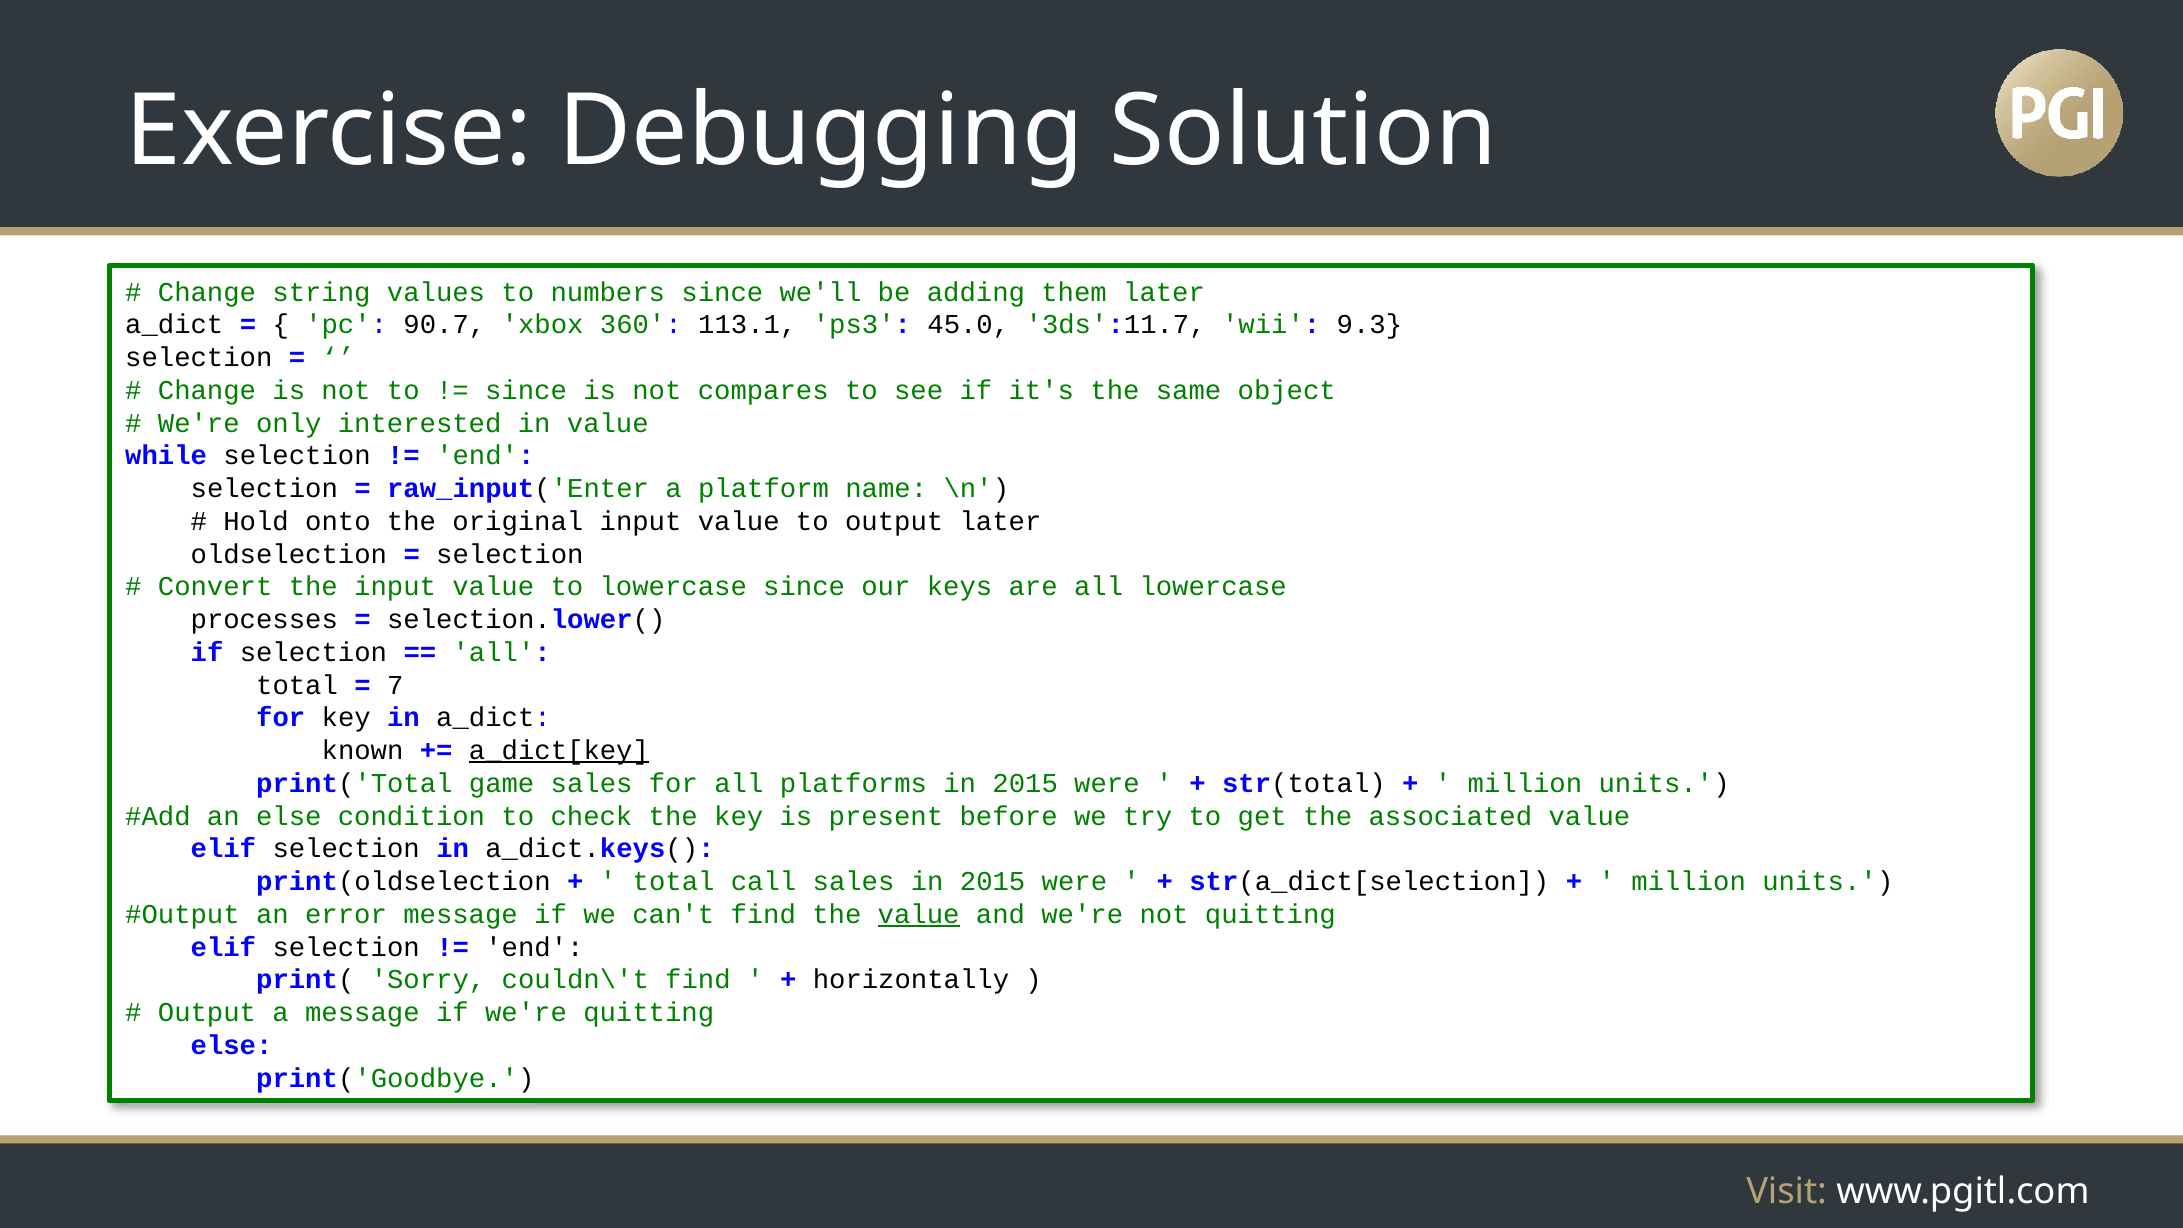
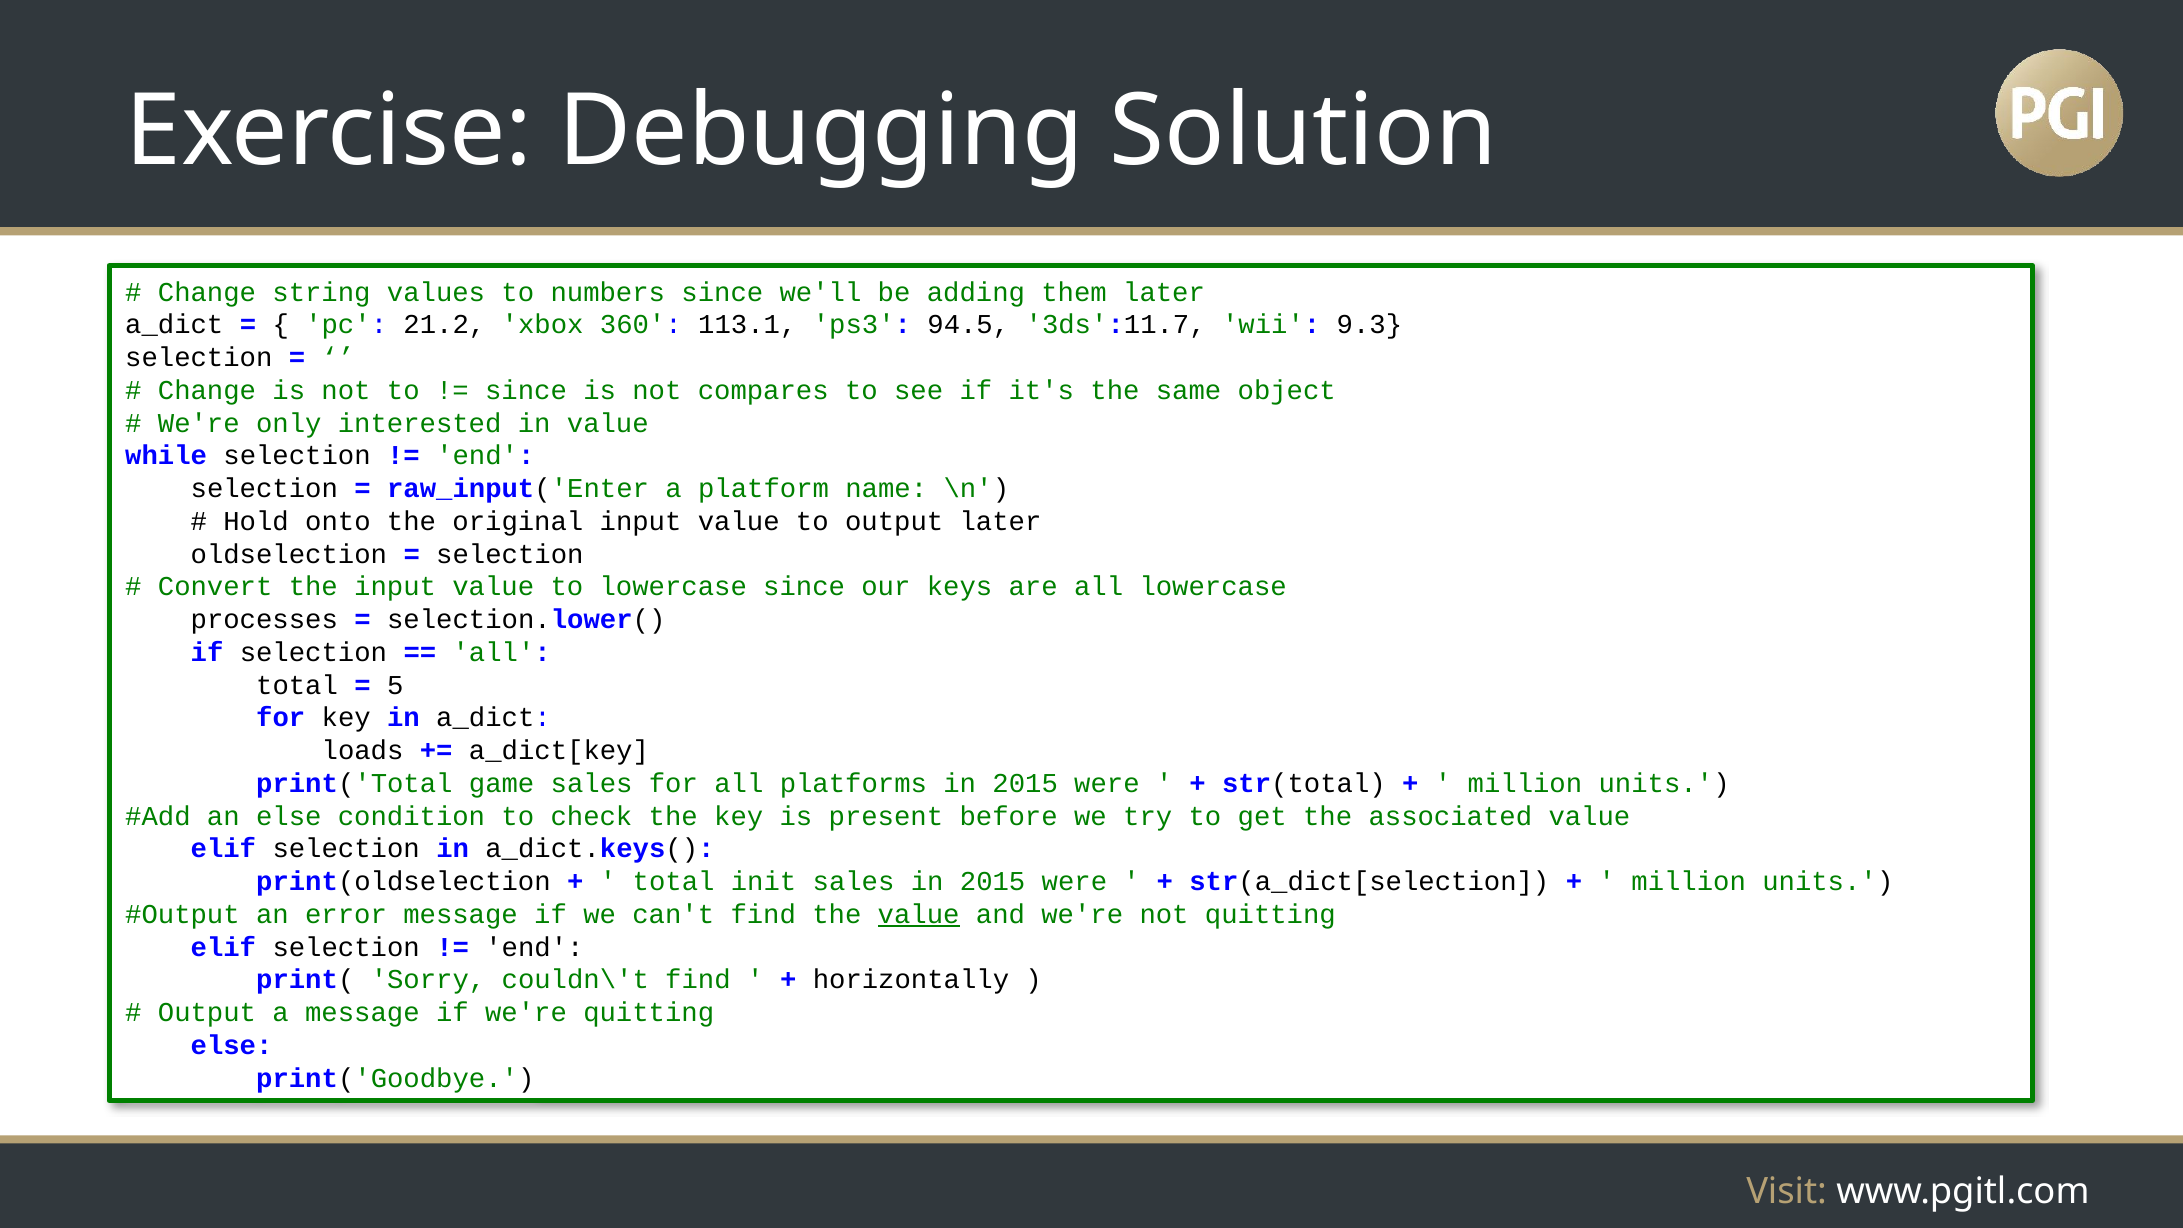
90.7: 90.7 -> 21.2
45.0: 45.0 -> 94.5
7: 7 -> 5
known: known -> loads
a_dict[key underline: present -> none
call: call -> init
